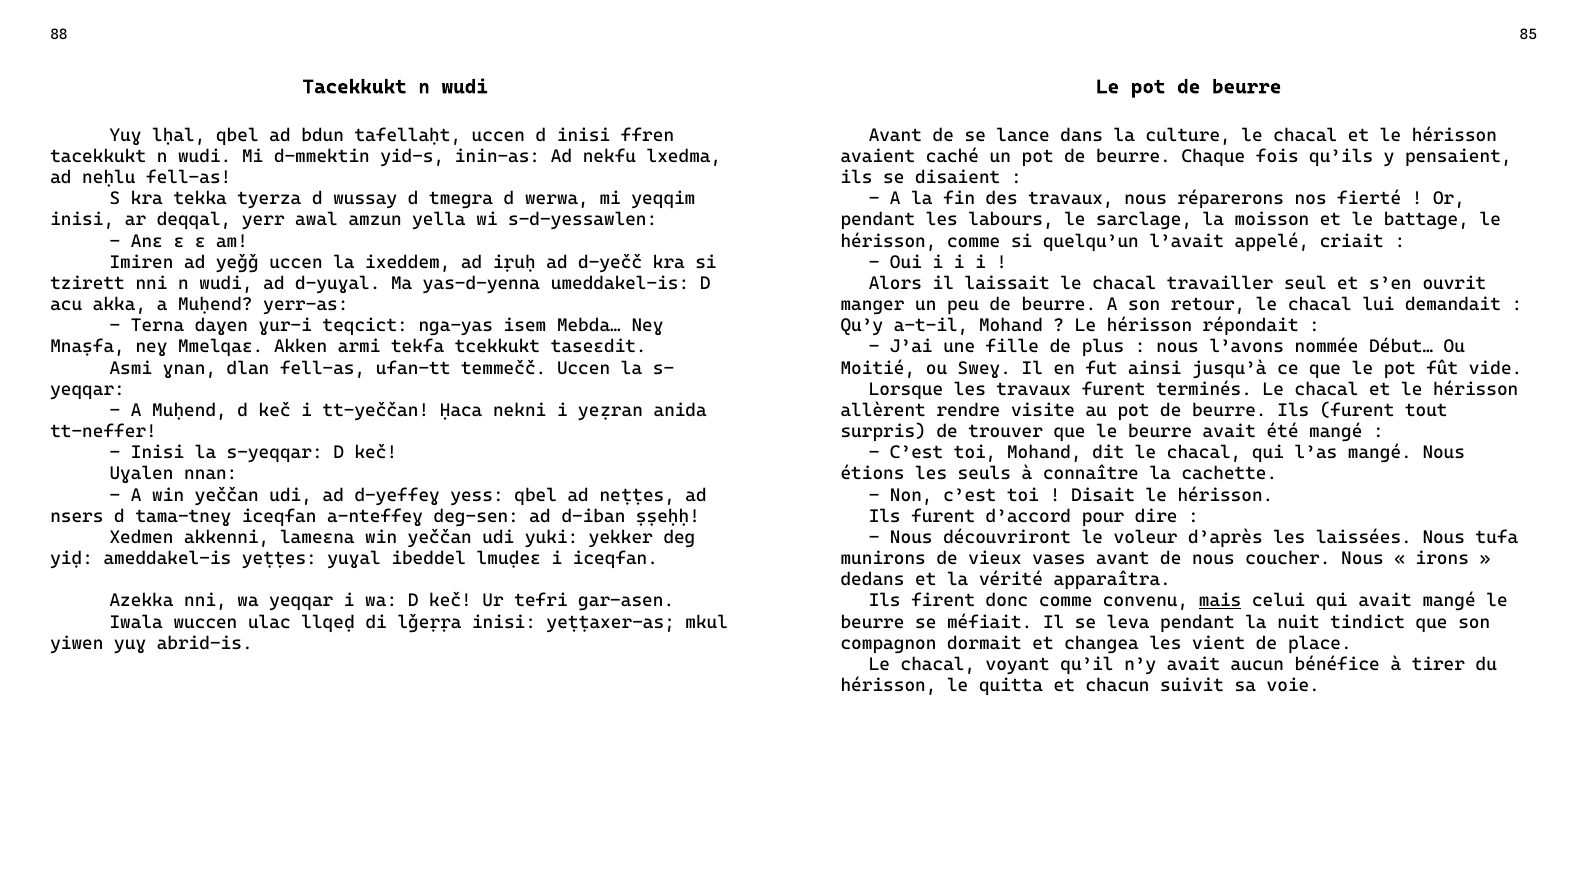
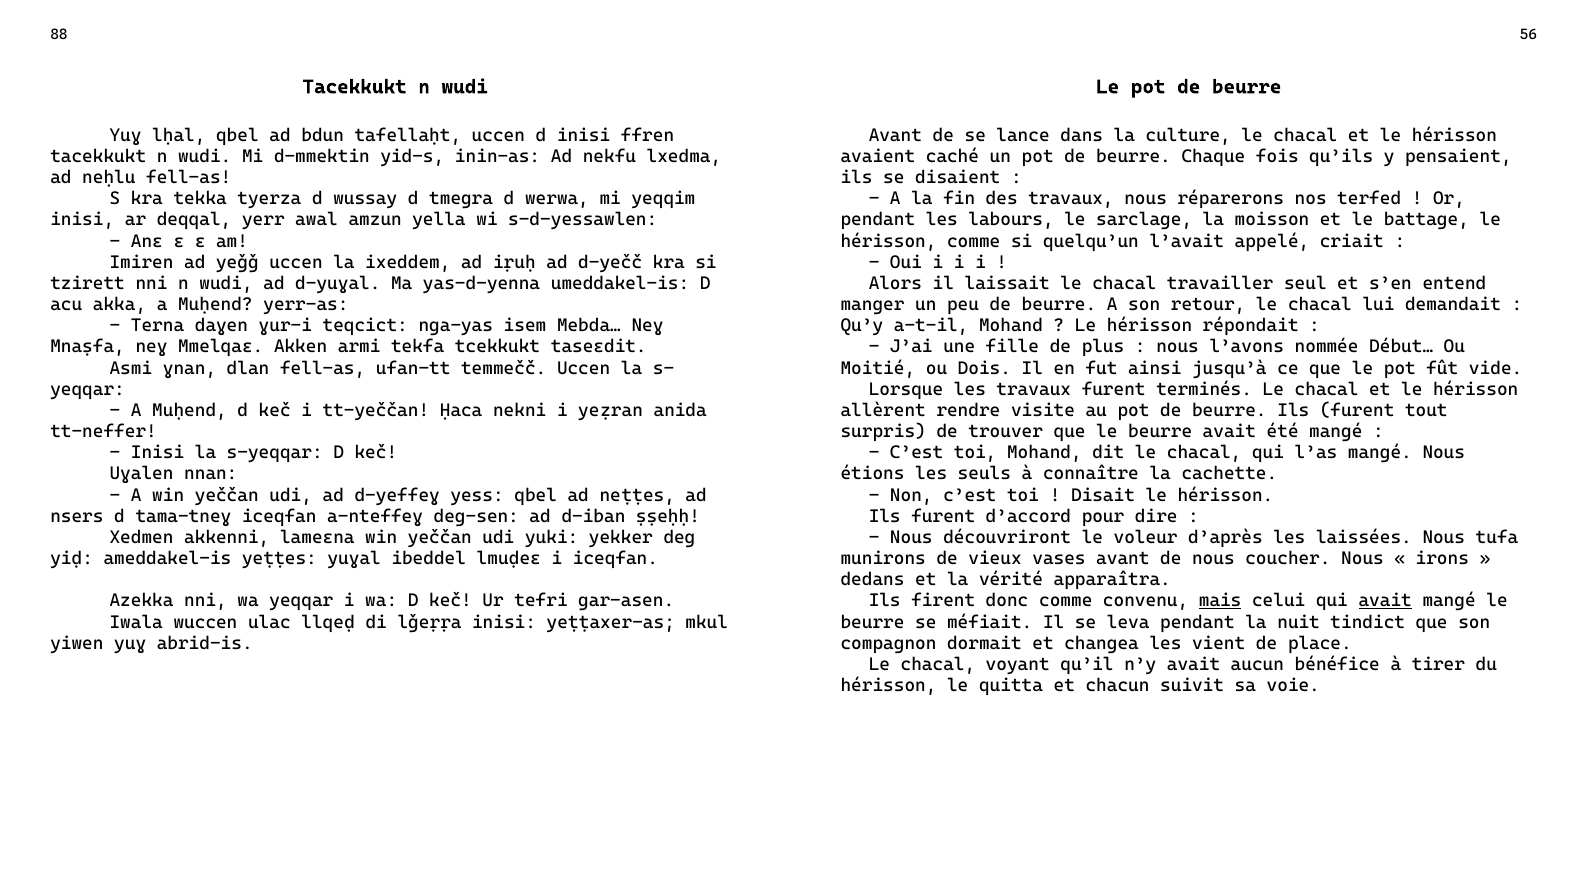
85: 85 -> 56
fierté: fierté -> terfed
ouvrit: ouvrit -> entend
Sweɣ: Sweɣ -> Dois
avait at (1385, 601) underline: none -> present
